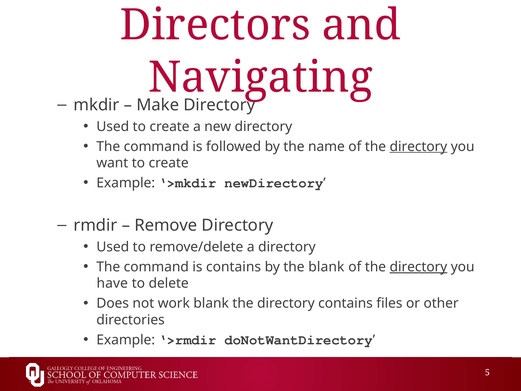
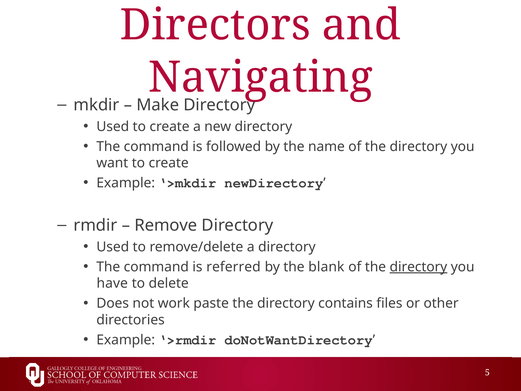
directory at (418, 146) underline: present -> none
is contains: contains -> referred
work blank: blank -> paste
